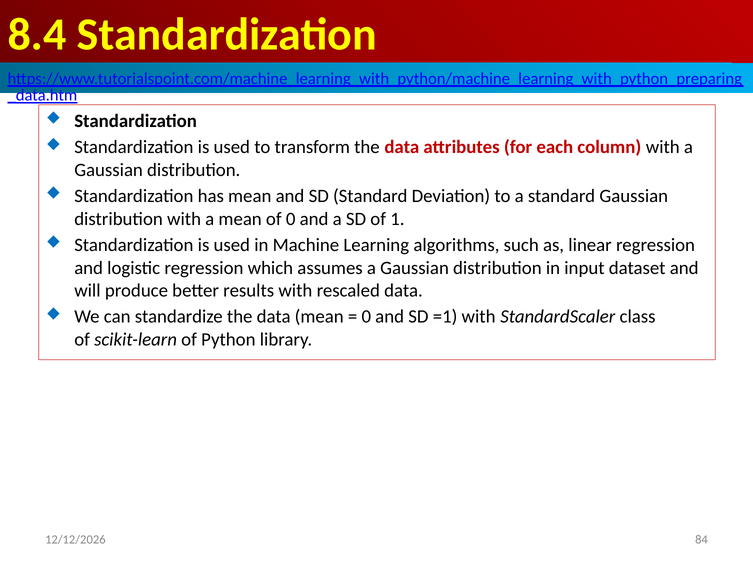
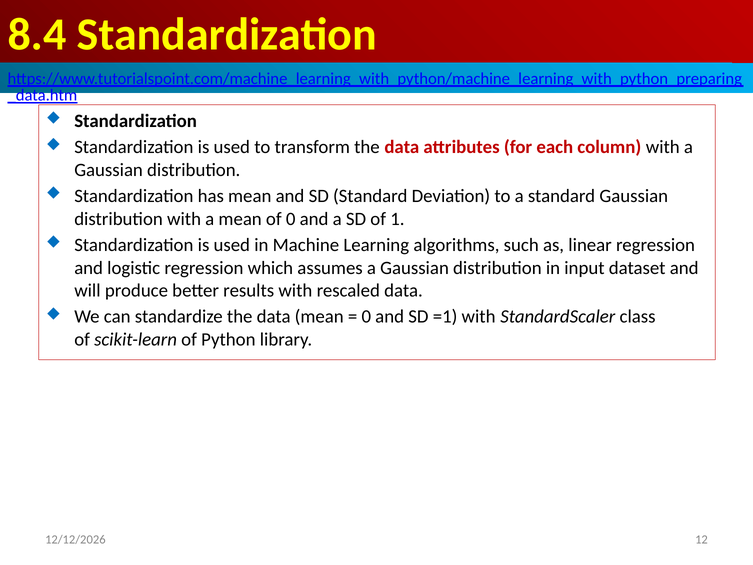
84: 84 -> 12
